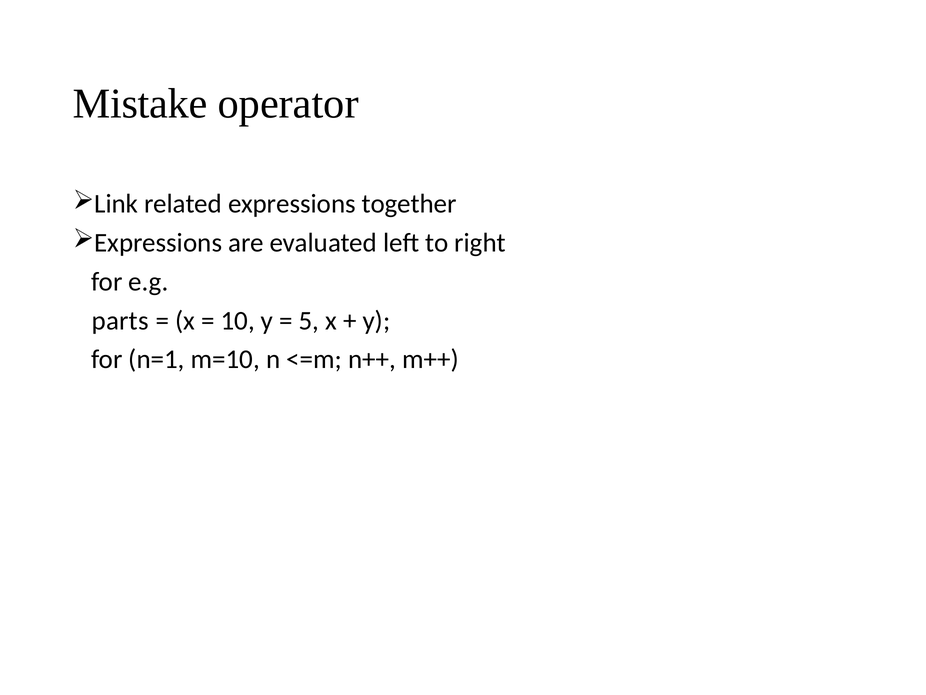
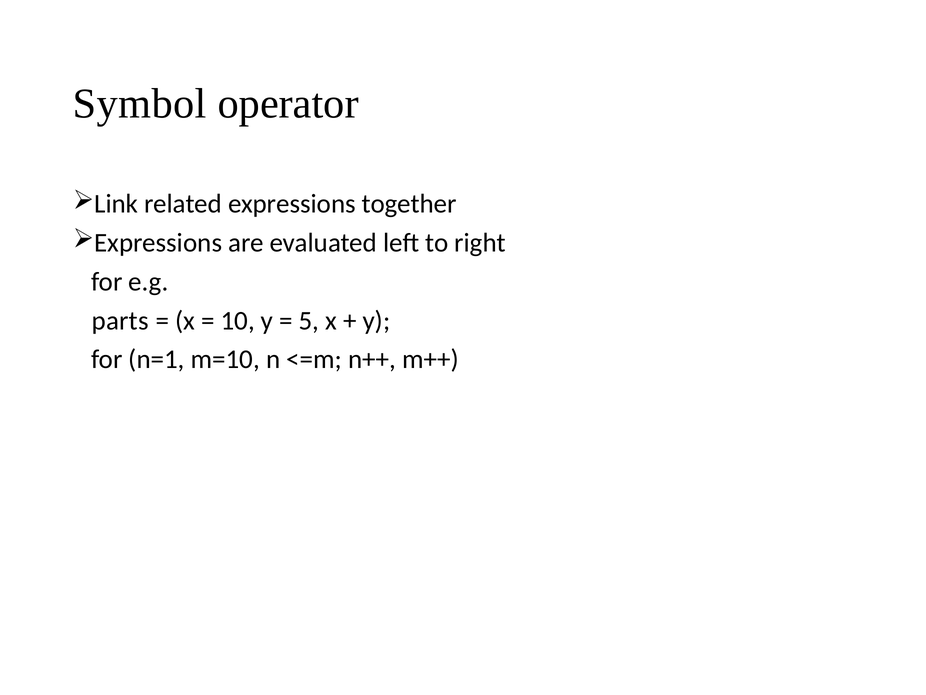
Mistake: Mistake -> Symbol
